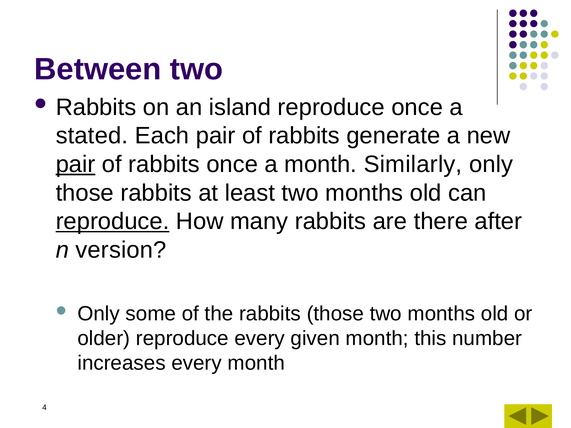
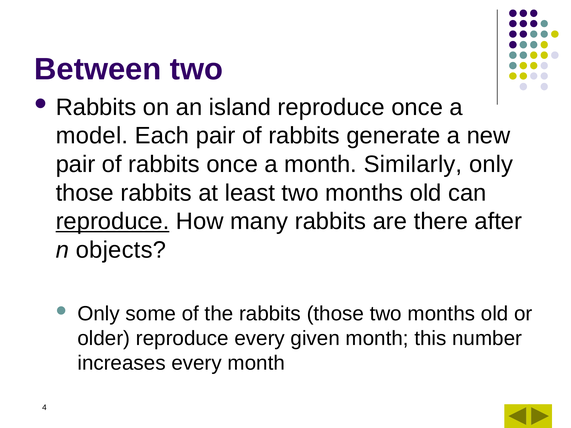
stated: stated -> model
pair at (75, 164) underline: present -> none
version: version -> objects
